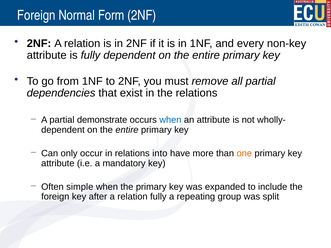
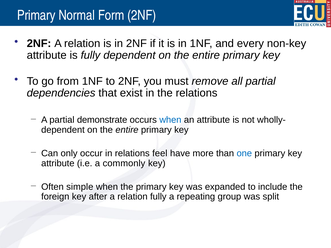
Foreign at (36, 15): Foreign -> Primary
into: into -> feel
one colour: orange -> blue
mandatory: mandatory -> commonly
